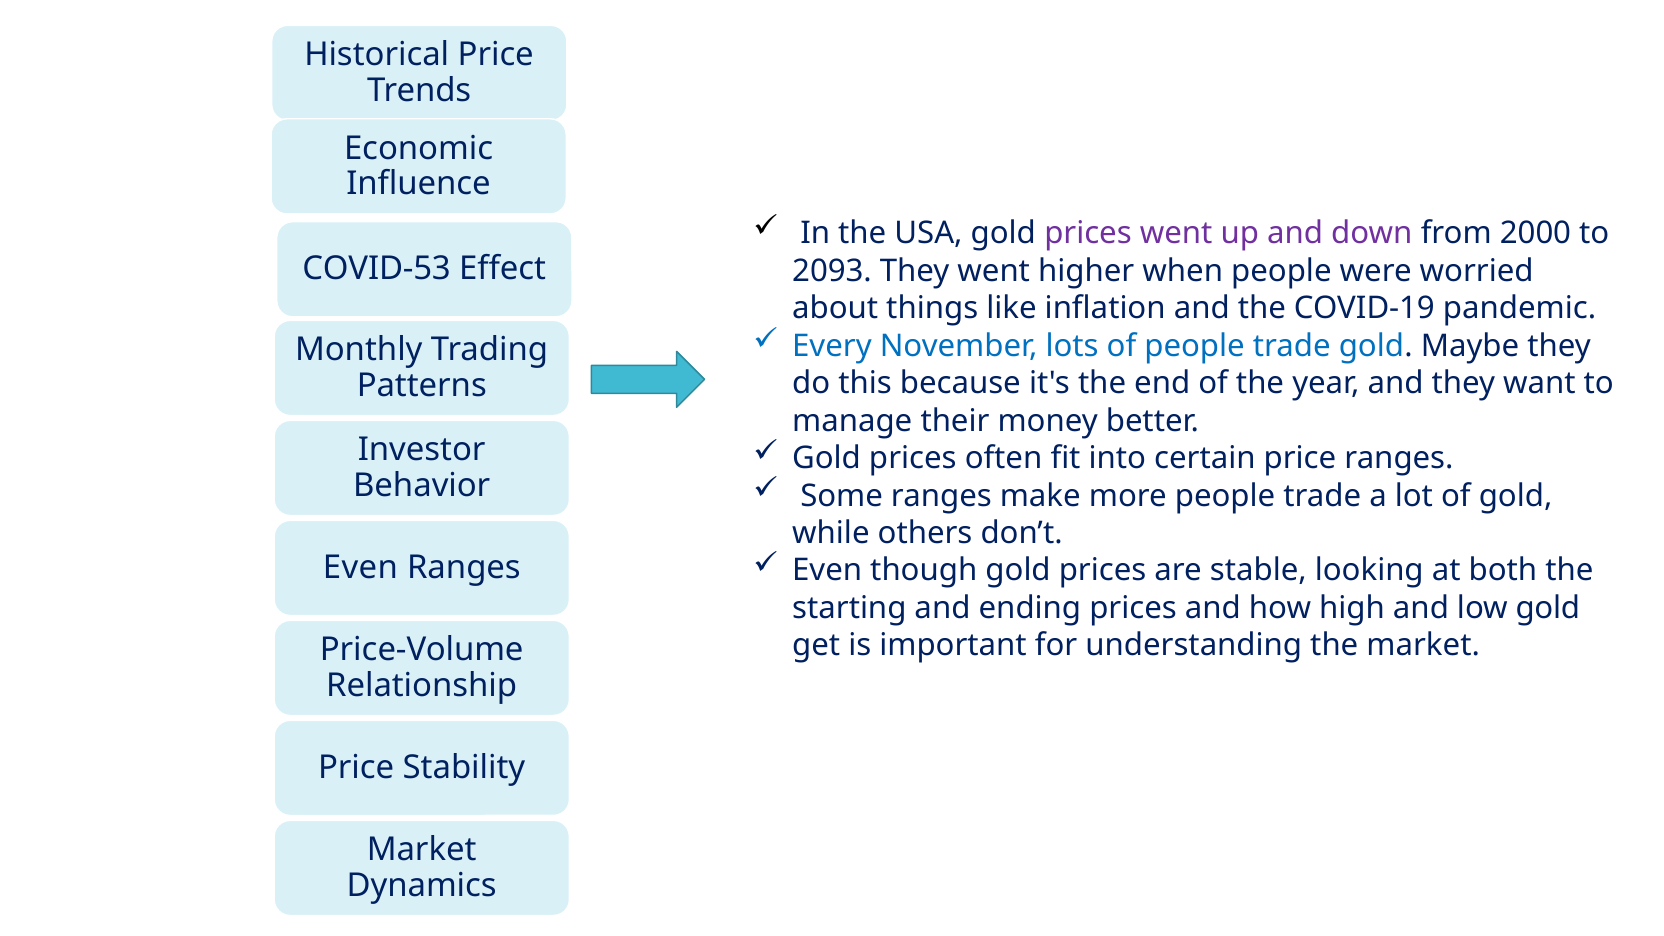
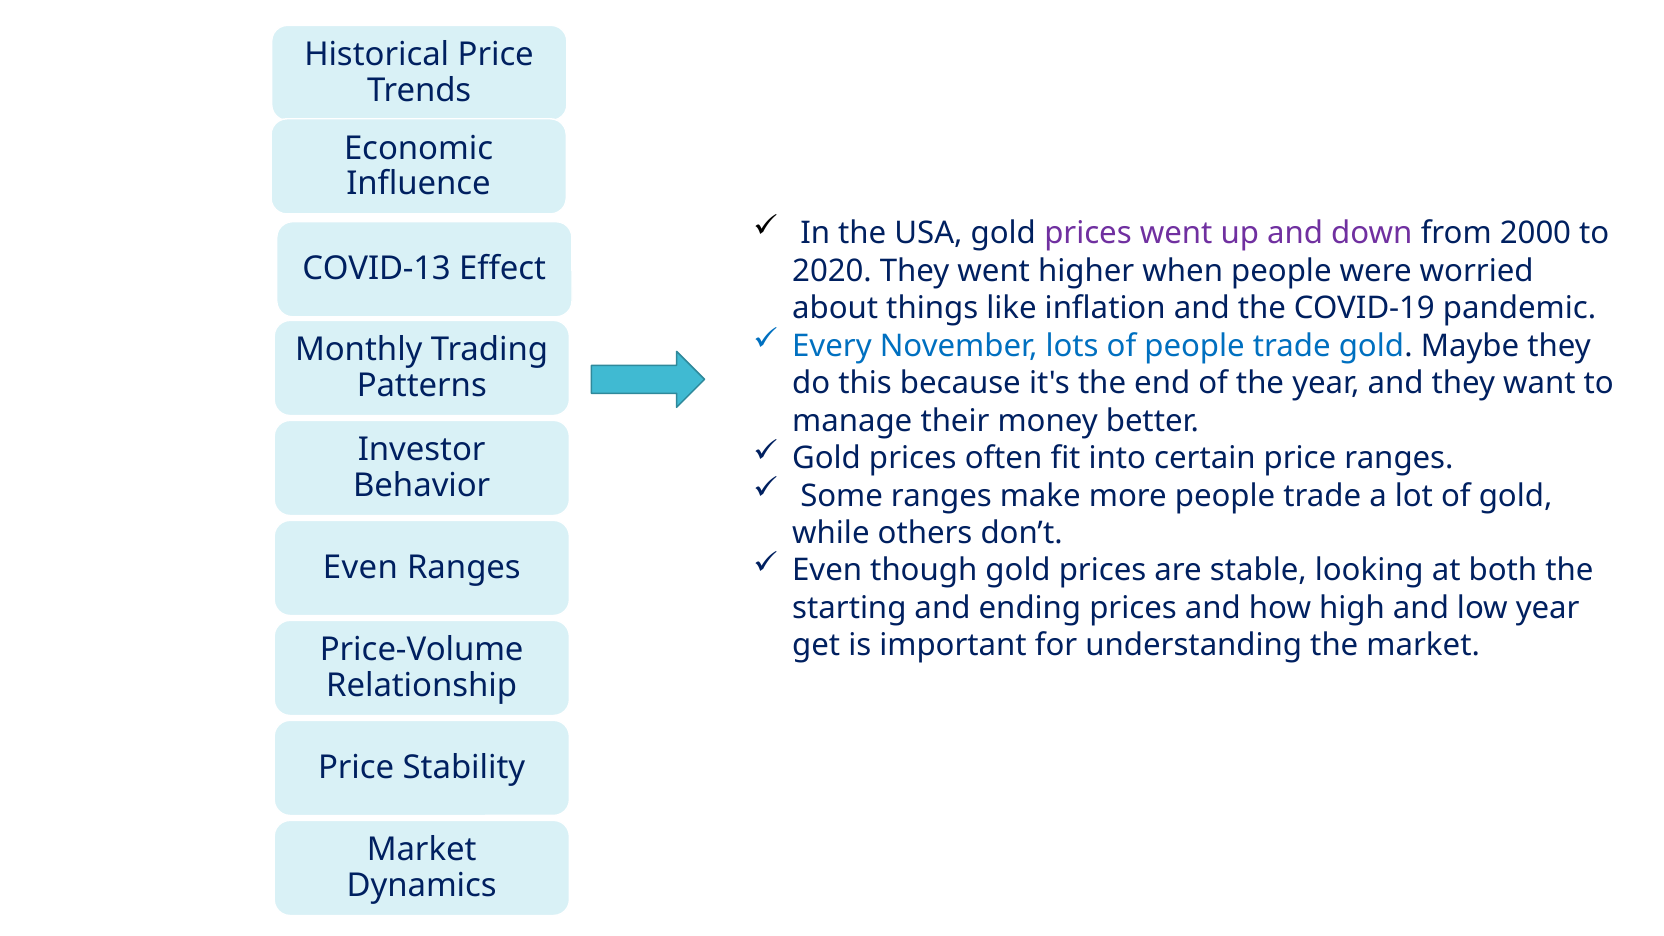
COVID-53: COVID-53 -> COVID-13
2093: 2093 -> 2020
low gold: gold -> year
